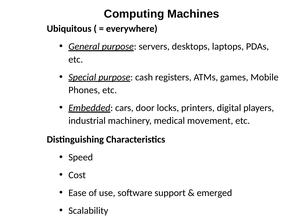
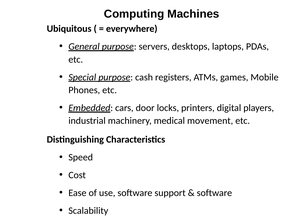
emerged at (214, 193): emerged -> software
